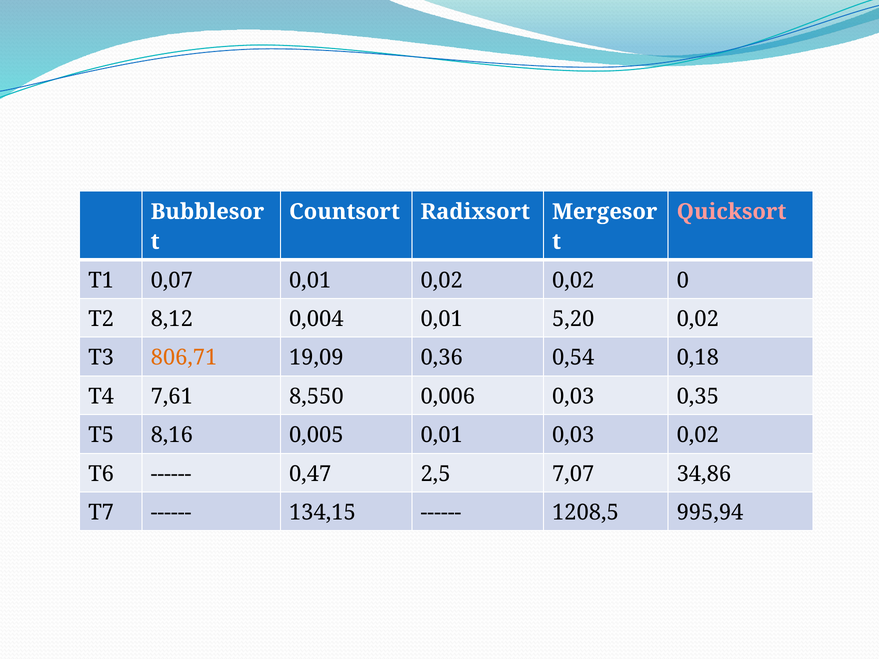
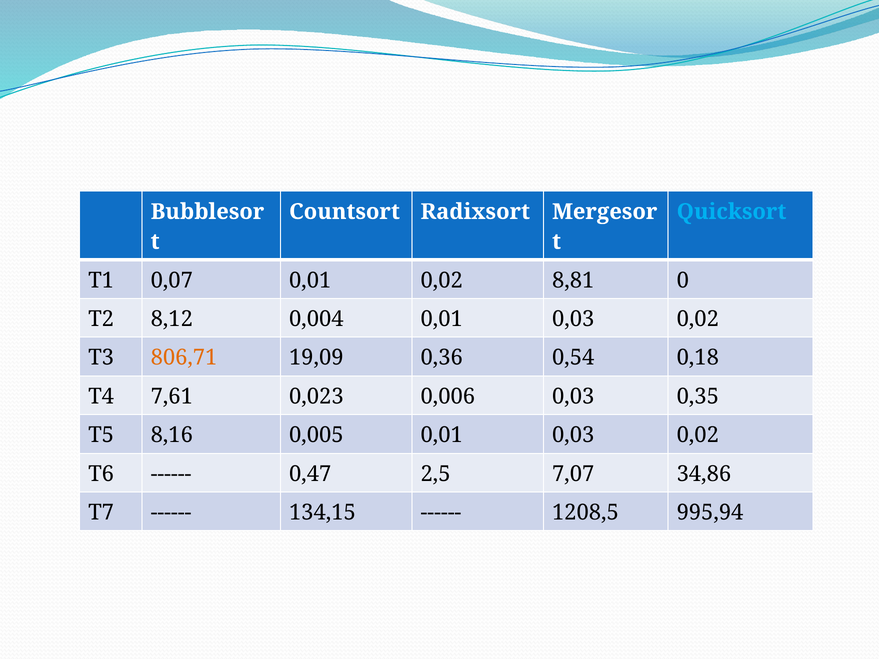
Quicksort colour: pink -> light blue
0,02 0,02: 0,02 -> 8,81
0,004 0,01 5,20: 5,20 -> 0,03
8,550: 8,550 -> 0,023
